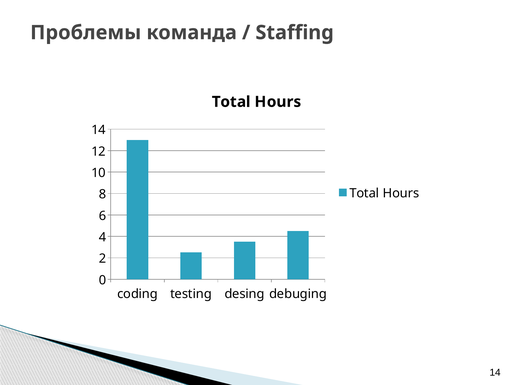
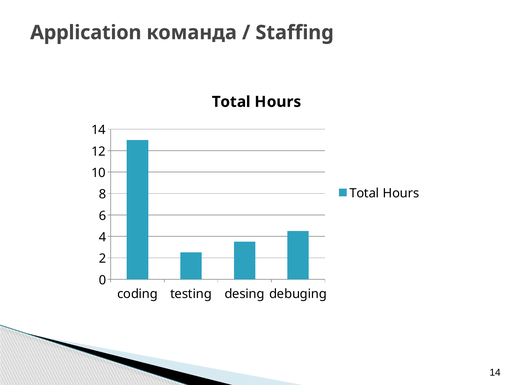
Проблемы: Проблемы -> Application
